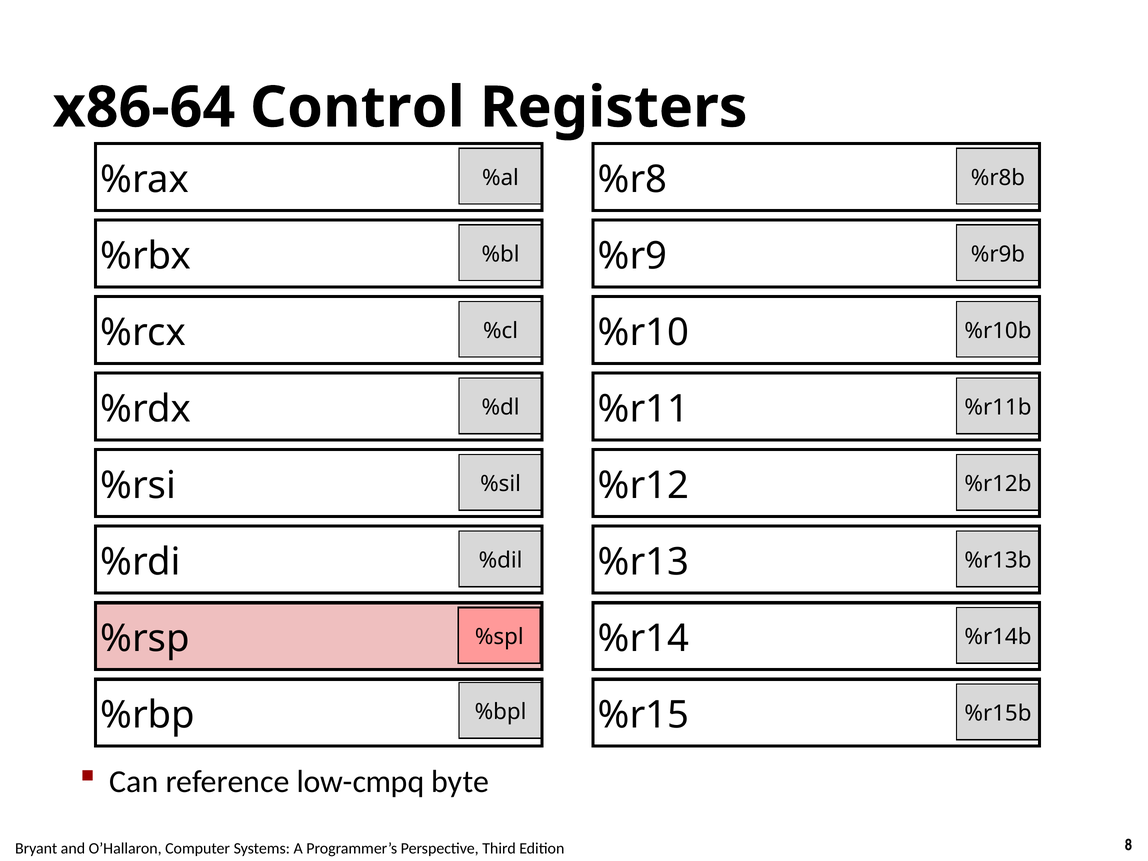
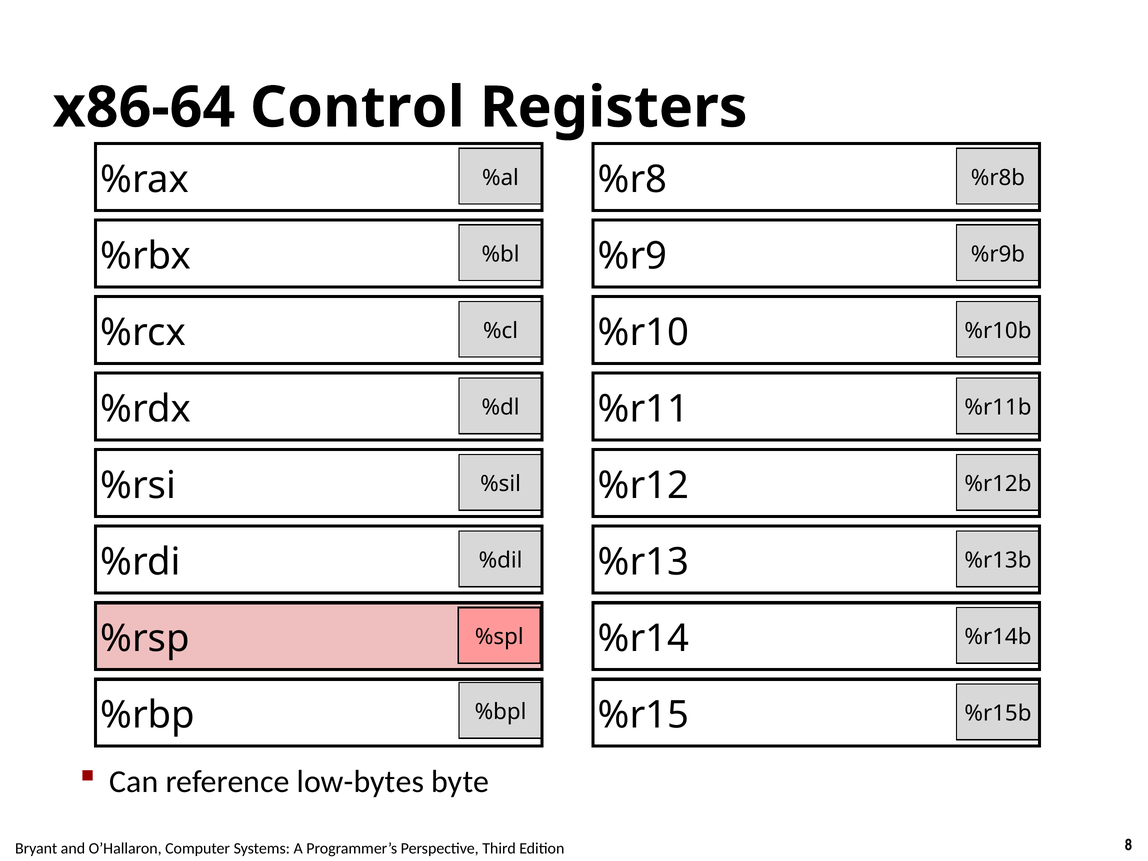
low-cmpq: low-cmpq -> low-bytes
